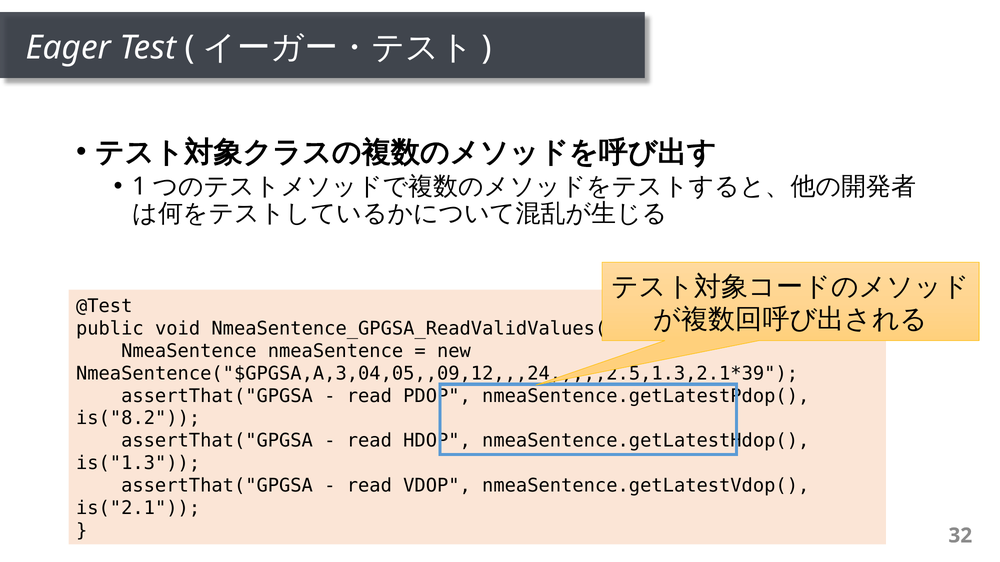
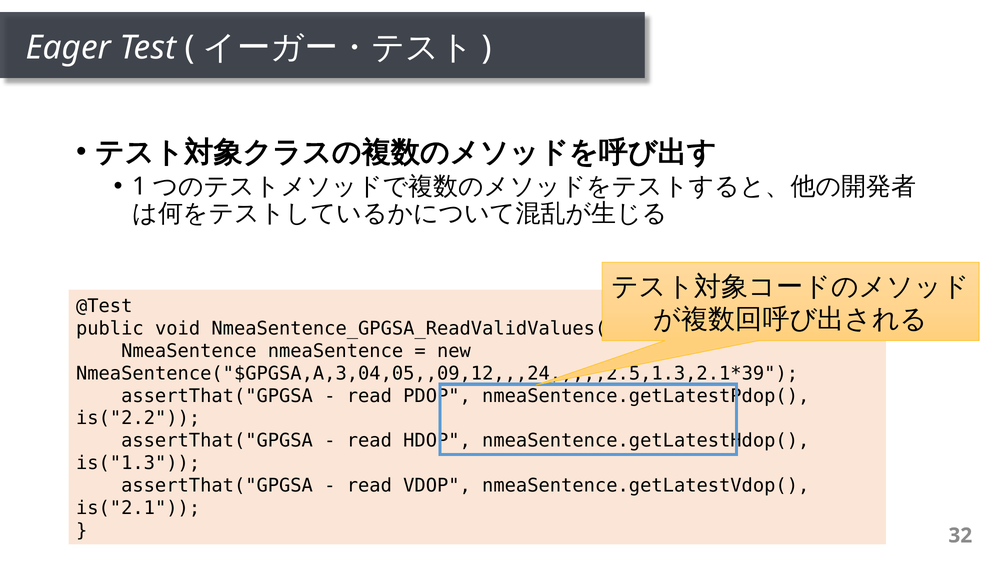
is("8.2: is("8.2 -> is("2.2
